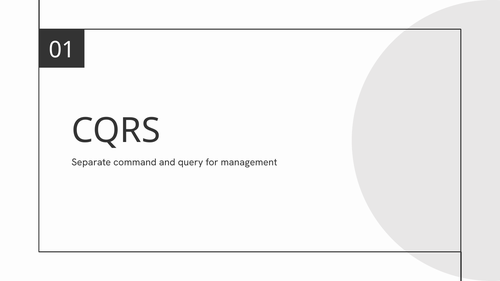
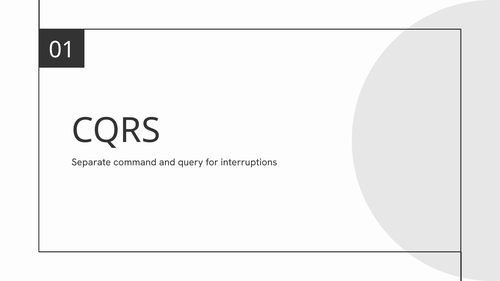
management: management -> interruptions
